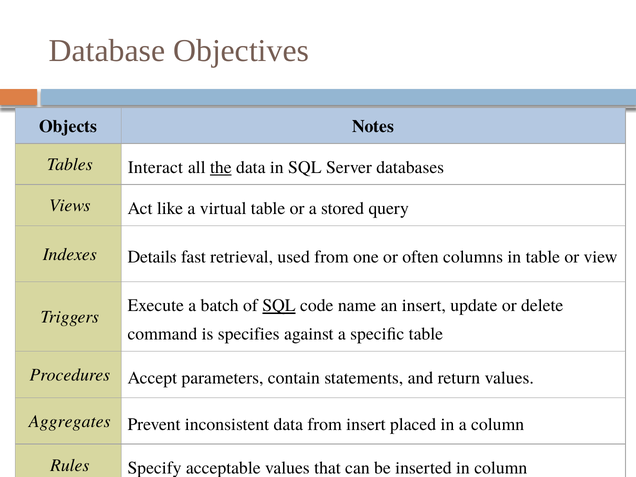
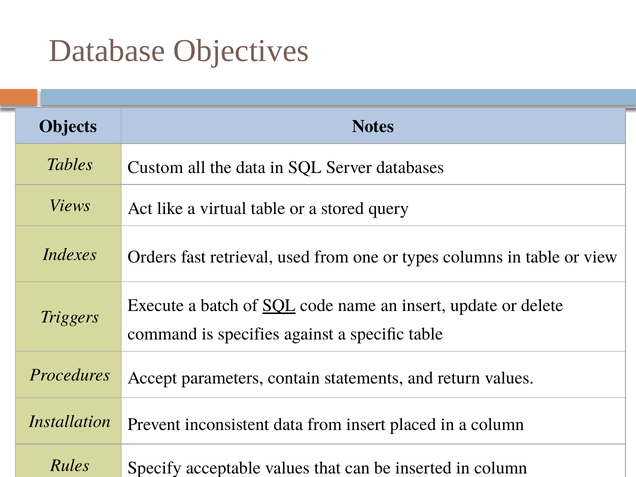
Interact: Interact -> Custom
the underline: present -> none
Details: Details -> Orders
often: often -> types
Aggregates: Aggregates -> Installation
